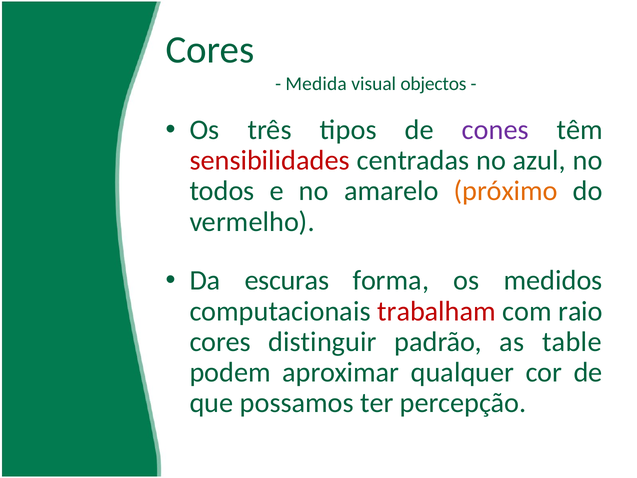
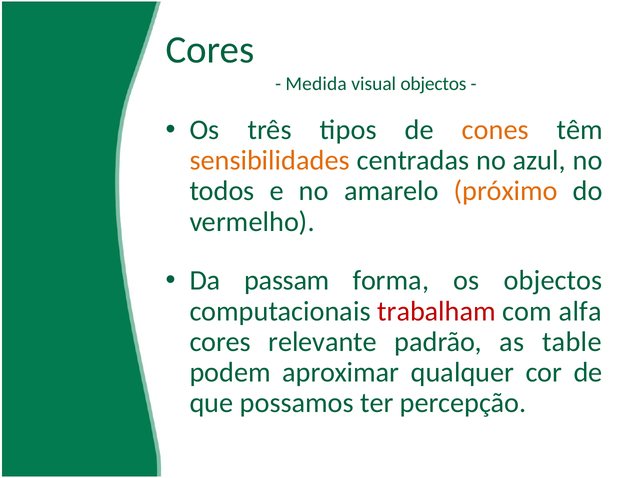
cones colour: purple -> orange
sensibilidades colour: red -> orange
escuras: escuras -> passam
os medidos: medidos -> objectos
raio: raio -> alfa
distinguir: distinguir -> relevante
